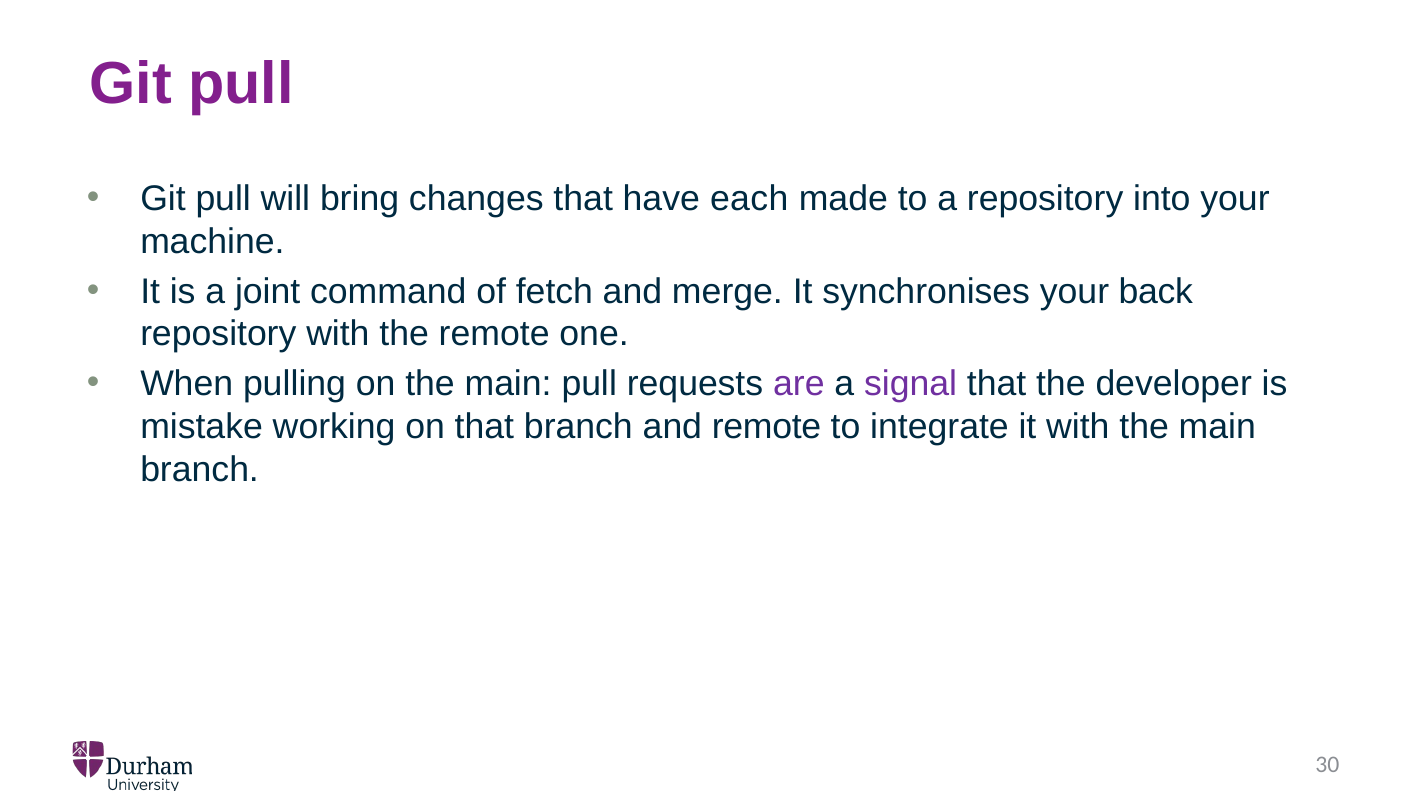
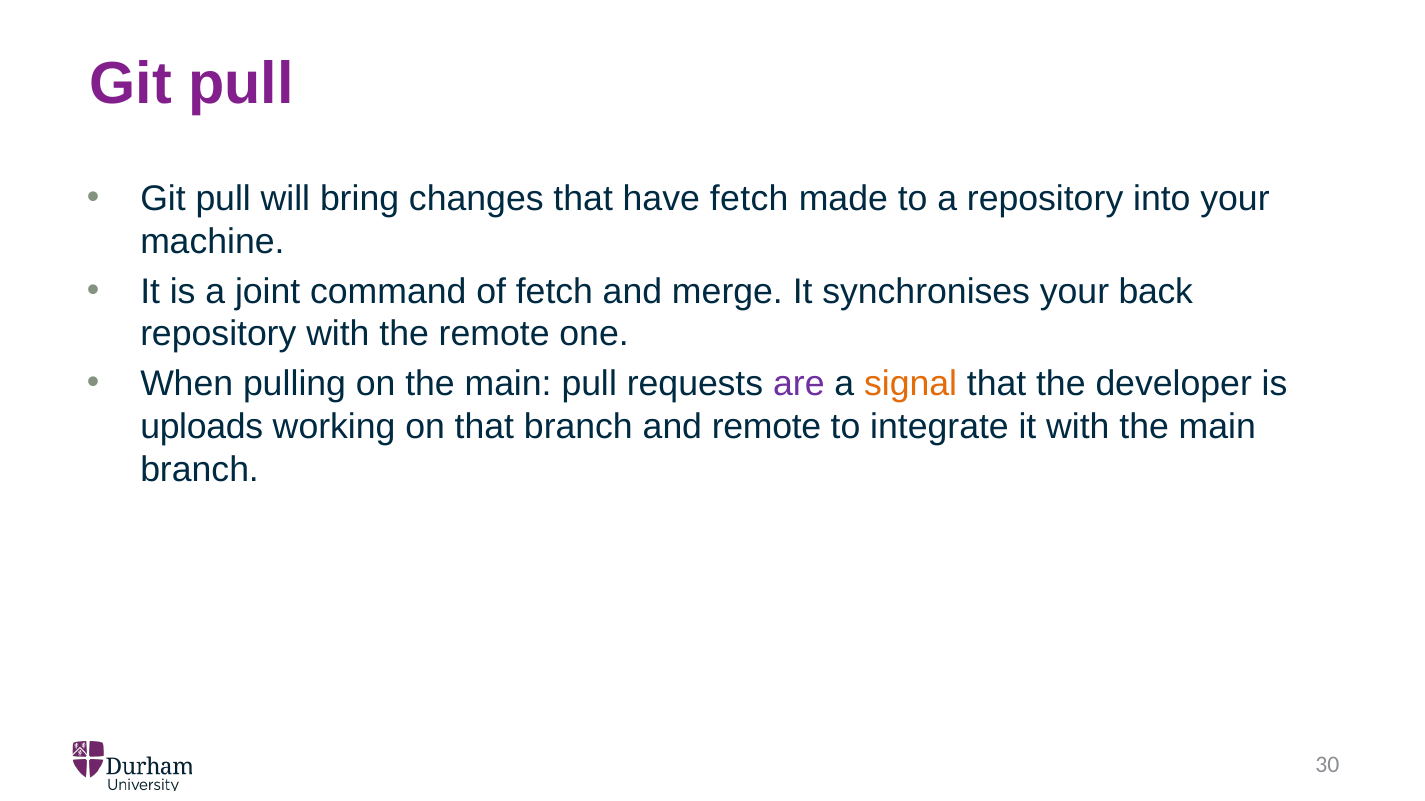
have each: each -> fetch
signal colour: purple -> orange
mistake: mistake -> uploads
